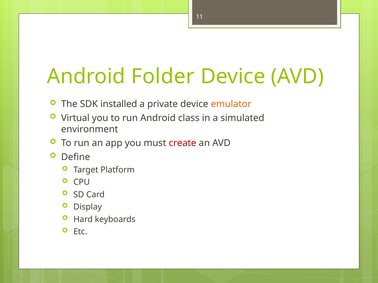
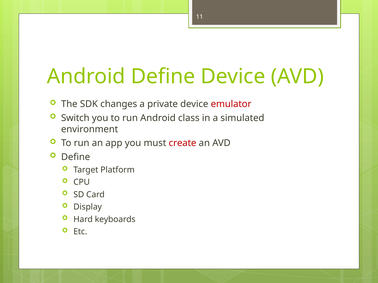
Android Folder: Folder -> Define
installed: installed -> changes
emulator colour: orange -> red
Virtual: Virtual -> Switch
